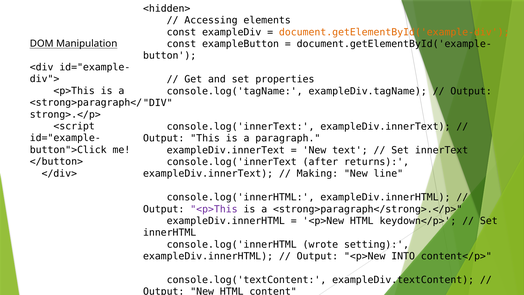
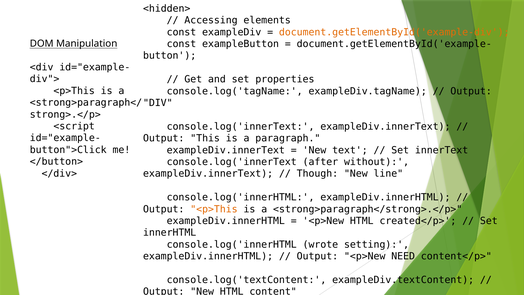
returns: returns -> without
Making: Making -> Though
<p>This at (214, 209) colour: purple -> orange
keydown</p>: keydown</p> -> created</p>
INTO: INTO -> NEED
